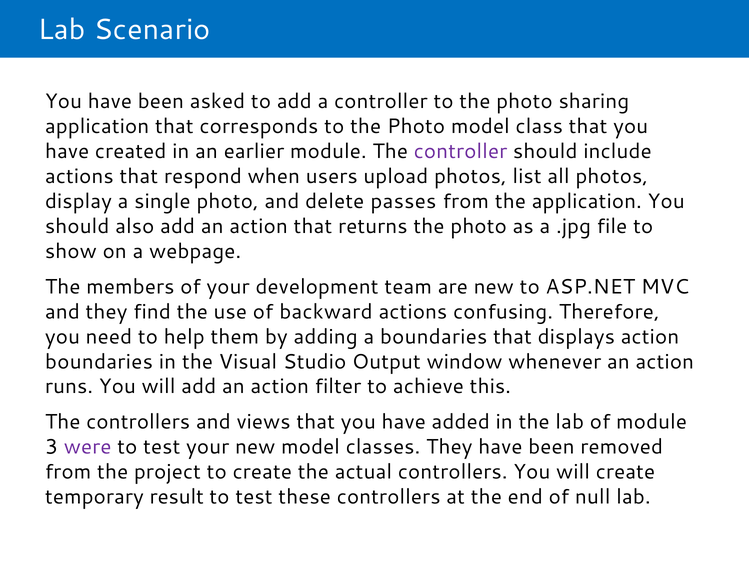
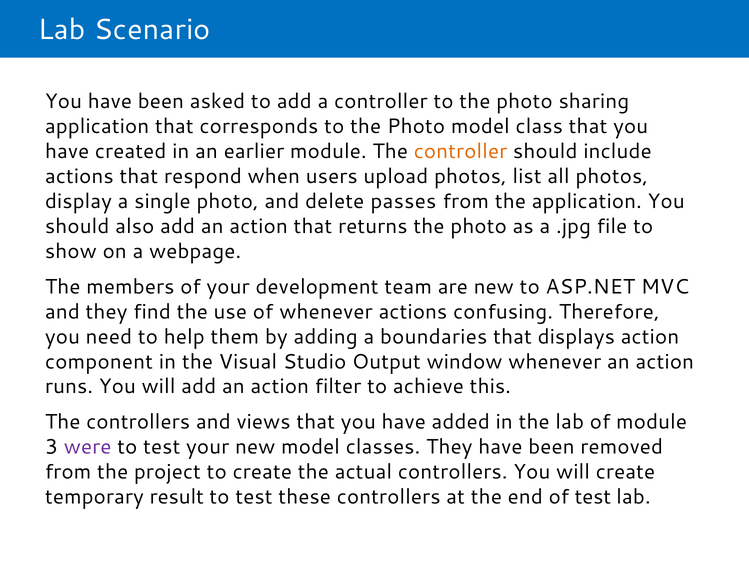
controller at (460, 151) colour: purple -> orange
of backward: backward -> whenever
boundaries at (99, 361): boundaries -> component
of null: null -> test
